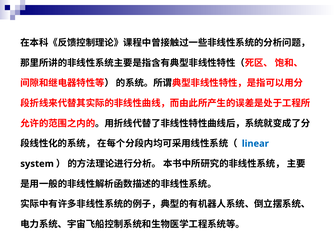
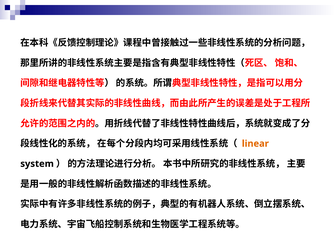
linear colour: blue -> orange
